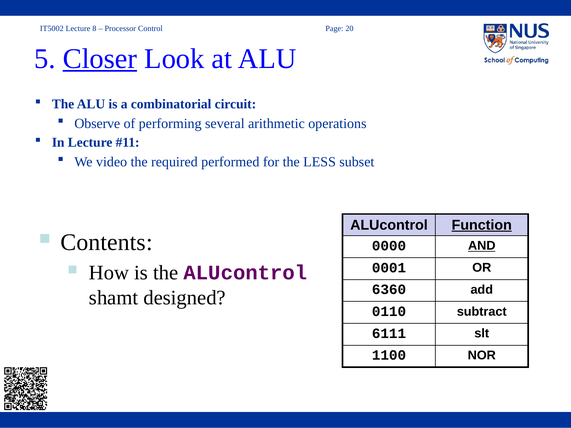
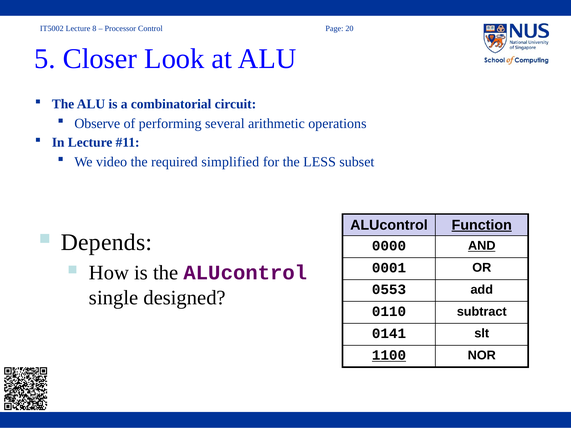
Closer underline: present -> none
performed: performed -> simplified
Contents: Contents -> Depends
6360: 6360 -> 0553
shamt: shamt -> single
6111: 6111 -> 0141
1100 underline: none -> present
